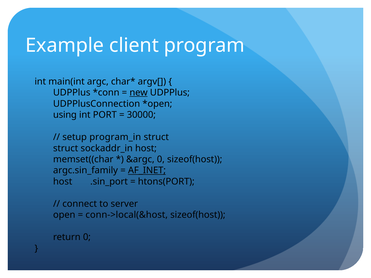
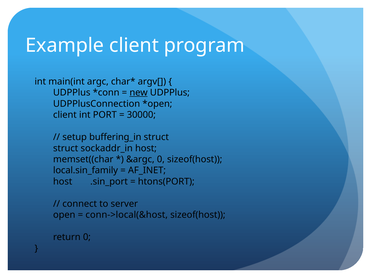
using at (65, 115): using -> client
program_in: program_in -> buffering_in
argc.sin_family: argc.sin_family -> local.sin_family
AF_INET underline: present -> none
